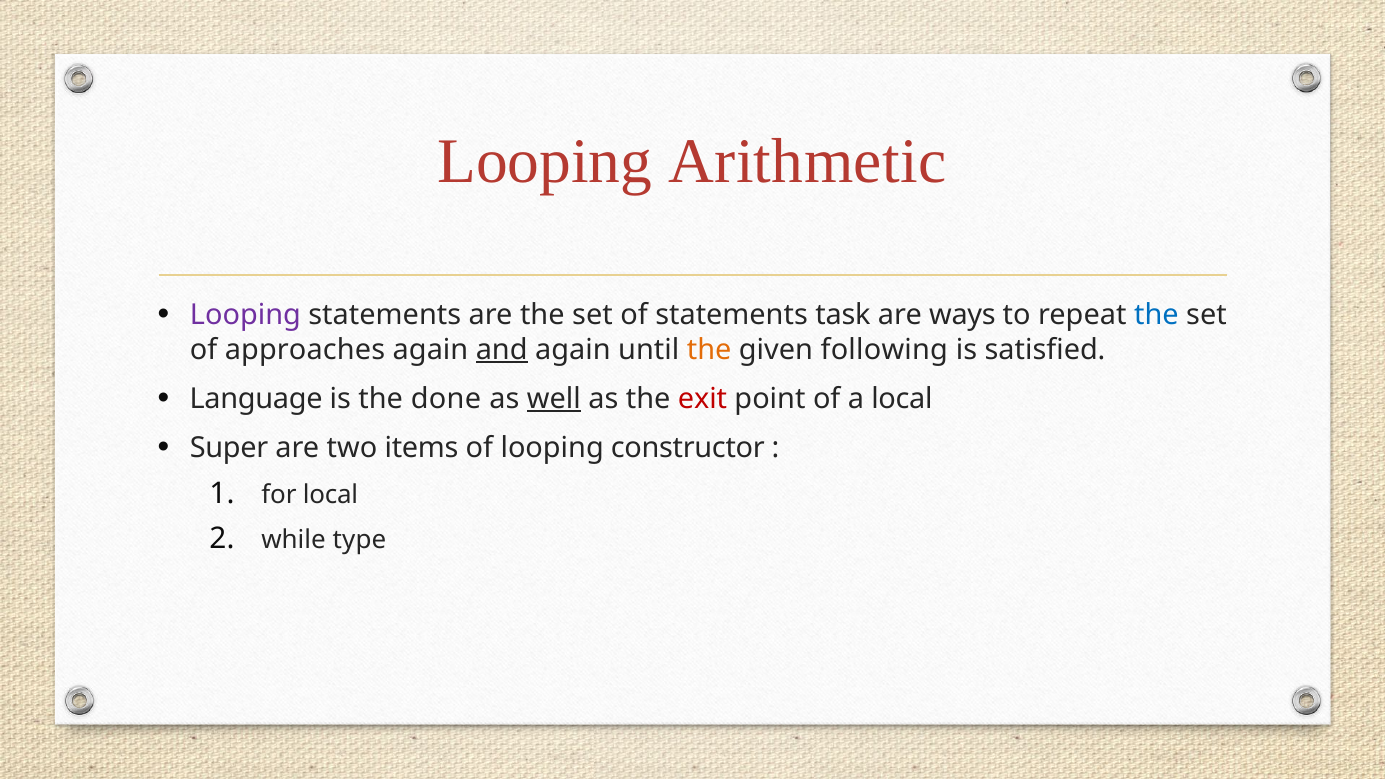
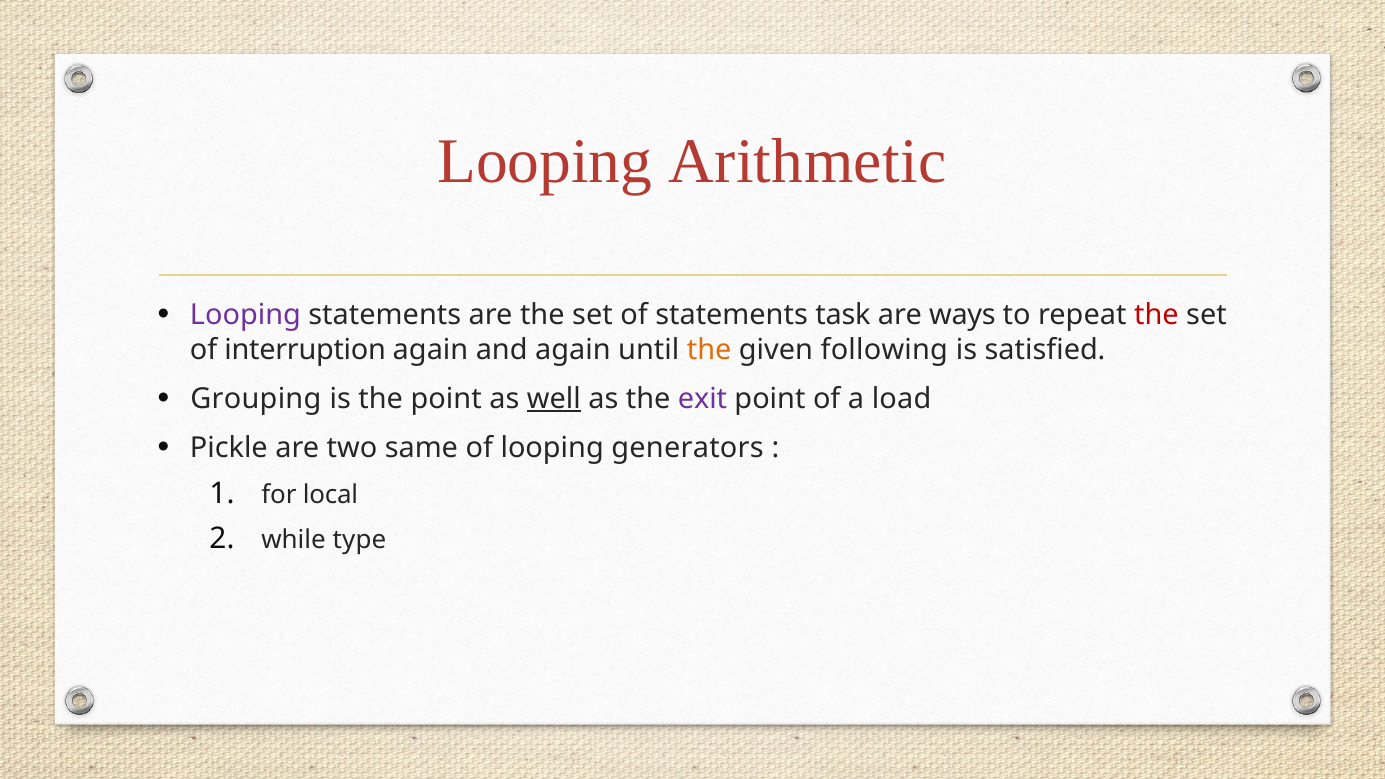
the at (1156, 315) colour: blue -> red
approaches: approaches -> interruption
and underline: present -> none
Language: Language -> Grouping
the done: done -> point
exit colour: red -> purple
a local: local -> load
Super: Super -> Pickle
items: items -> same
constructor: constructor -> generators
